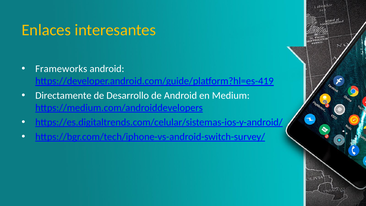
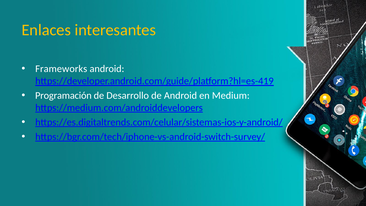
Directamente: Directamente -> Programación
